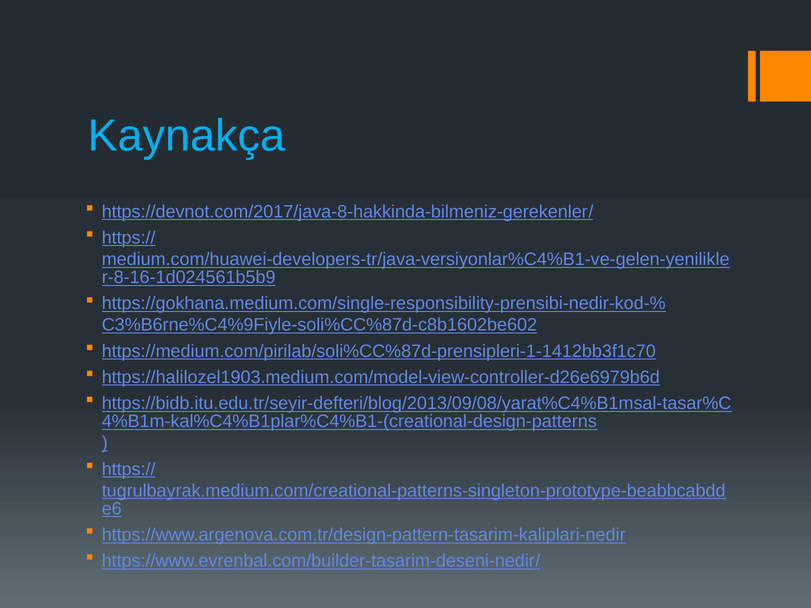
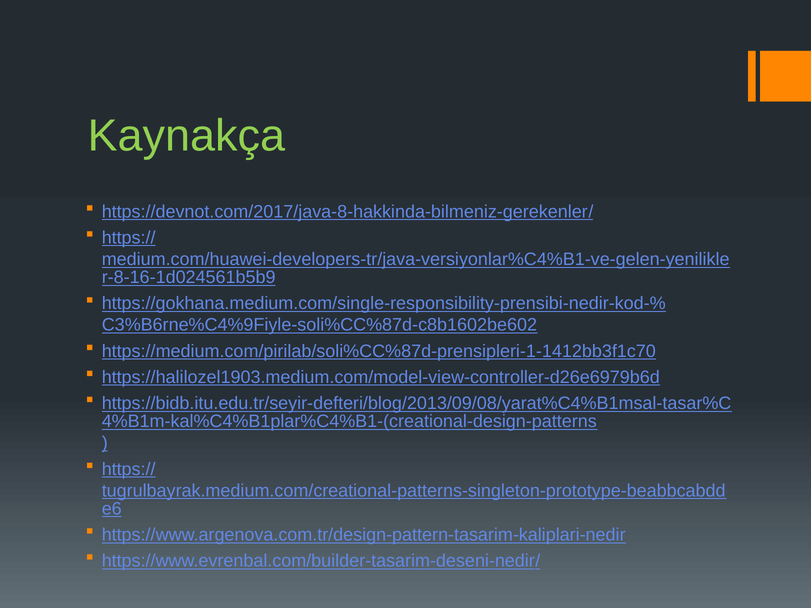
Kaynakça colour: light blue -> light green
